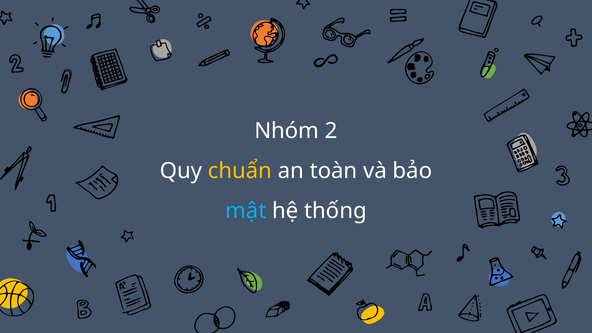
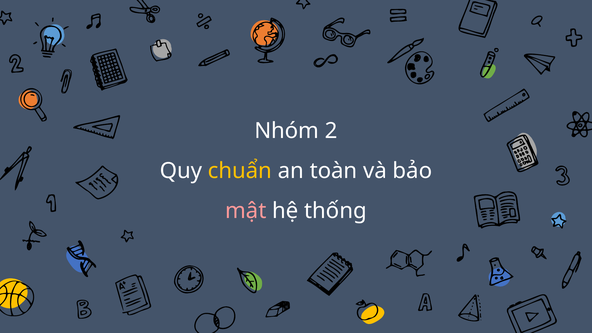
mật colour: light blue -> pink
